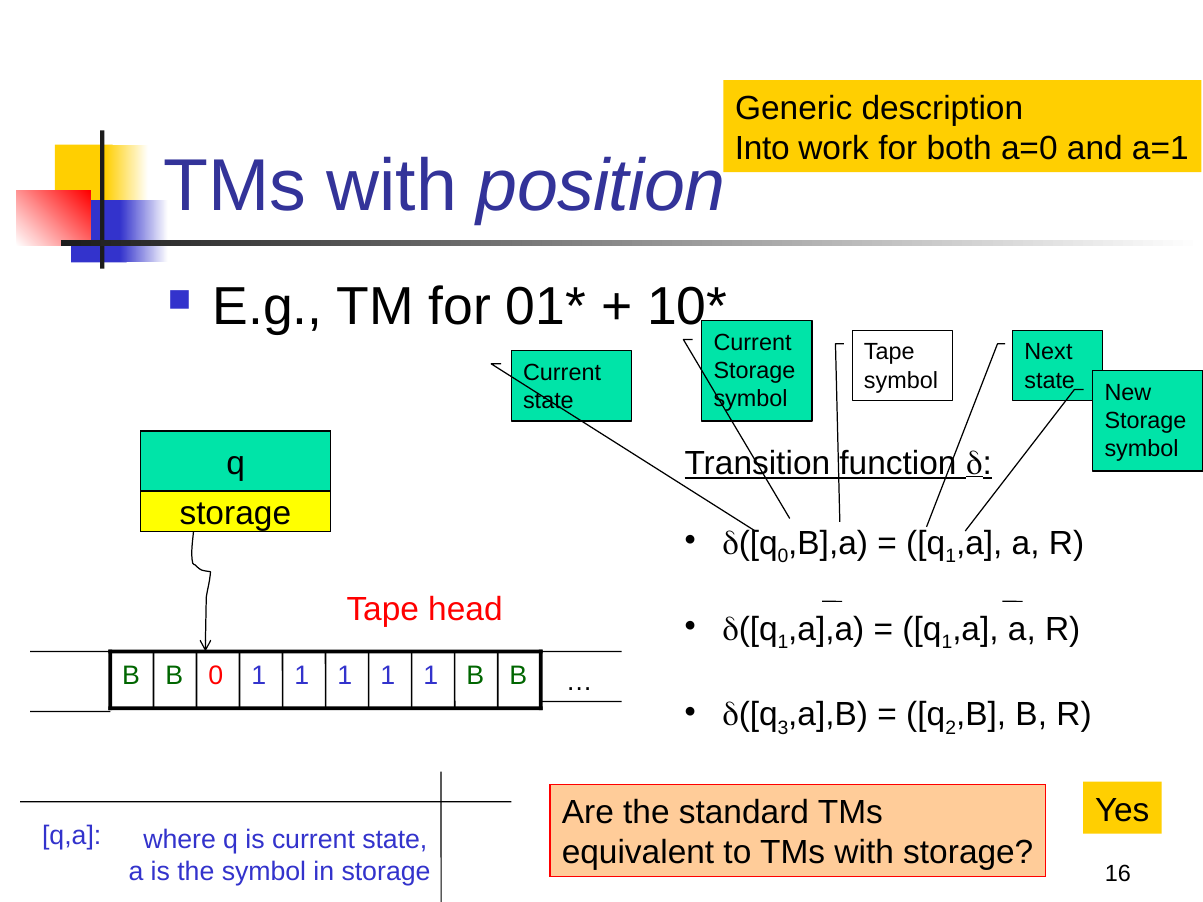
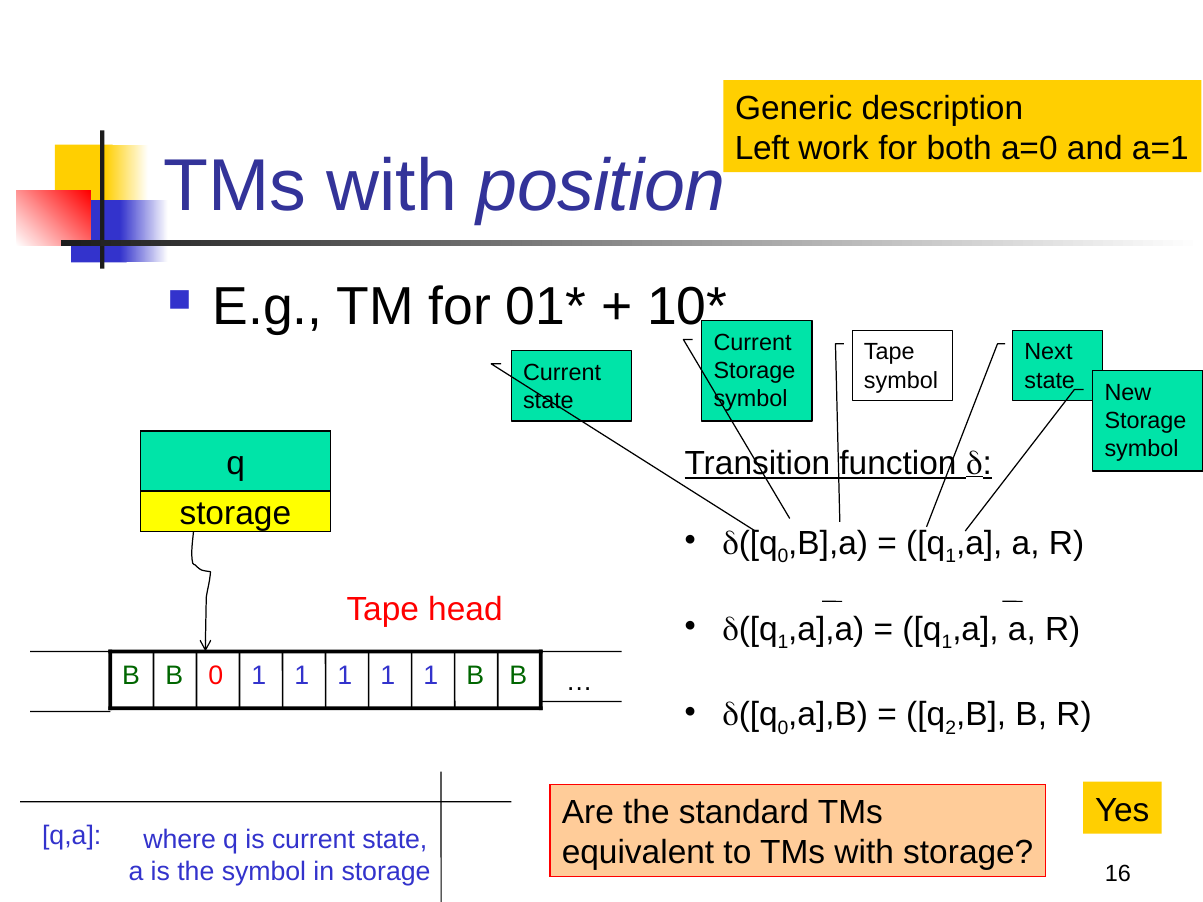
Into: Into -> Left
3 at (783, 728): 3 -> 0
